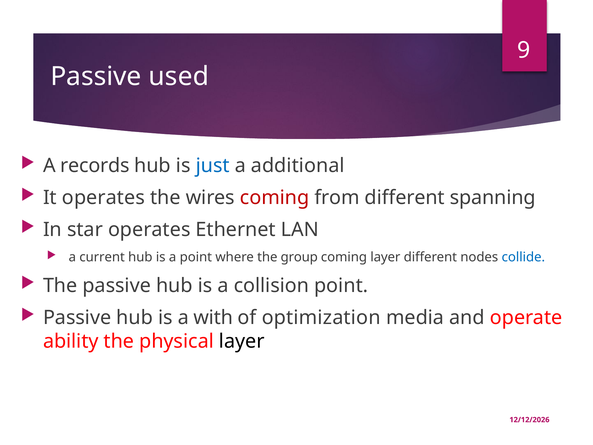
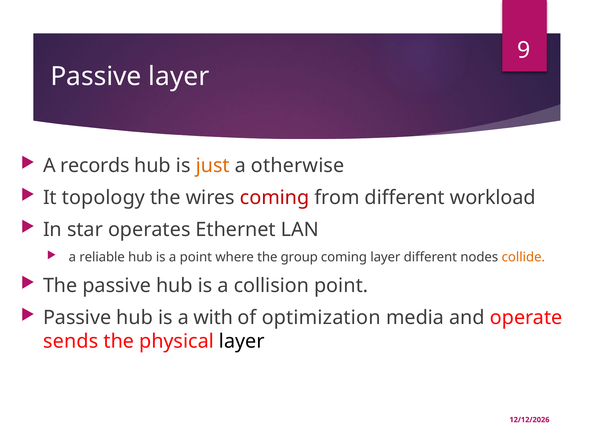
Passive used: used -> layer
just colour: blue -> orange
additional: additional -> otherwise
It operates: operates -> topology
spanning: spanning -> workload
current: current -> reliable
collide colour: blue -> orange
ability: ability -> sends
